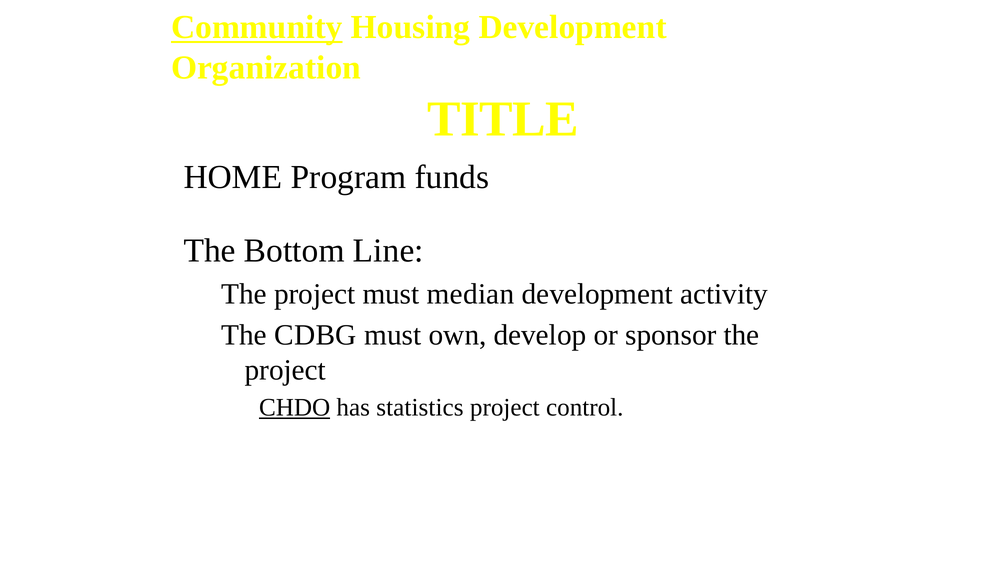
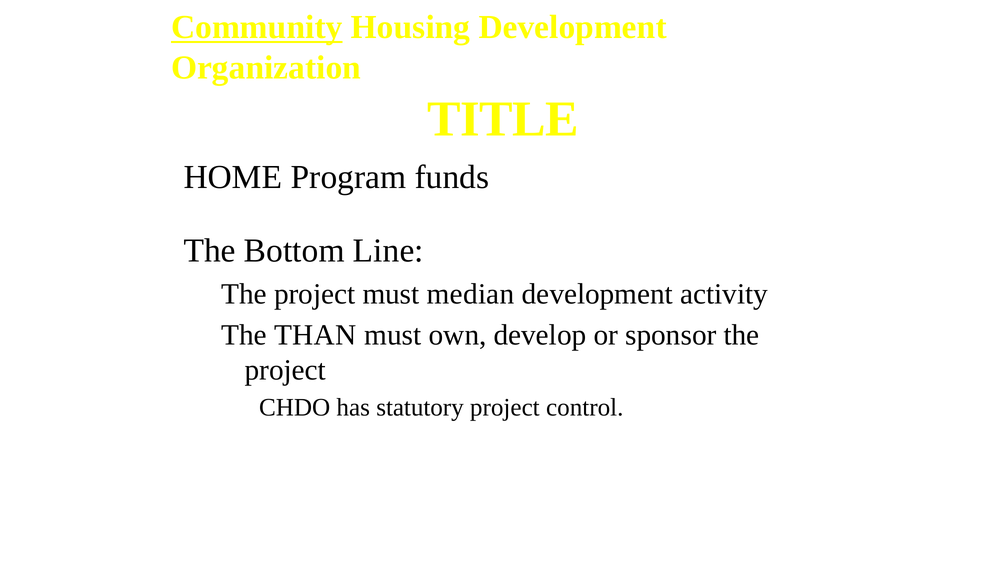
CDBG: CDBG -> THAN
CHDO underline: present -> none
statistics: statistics -> statutory
